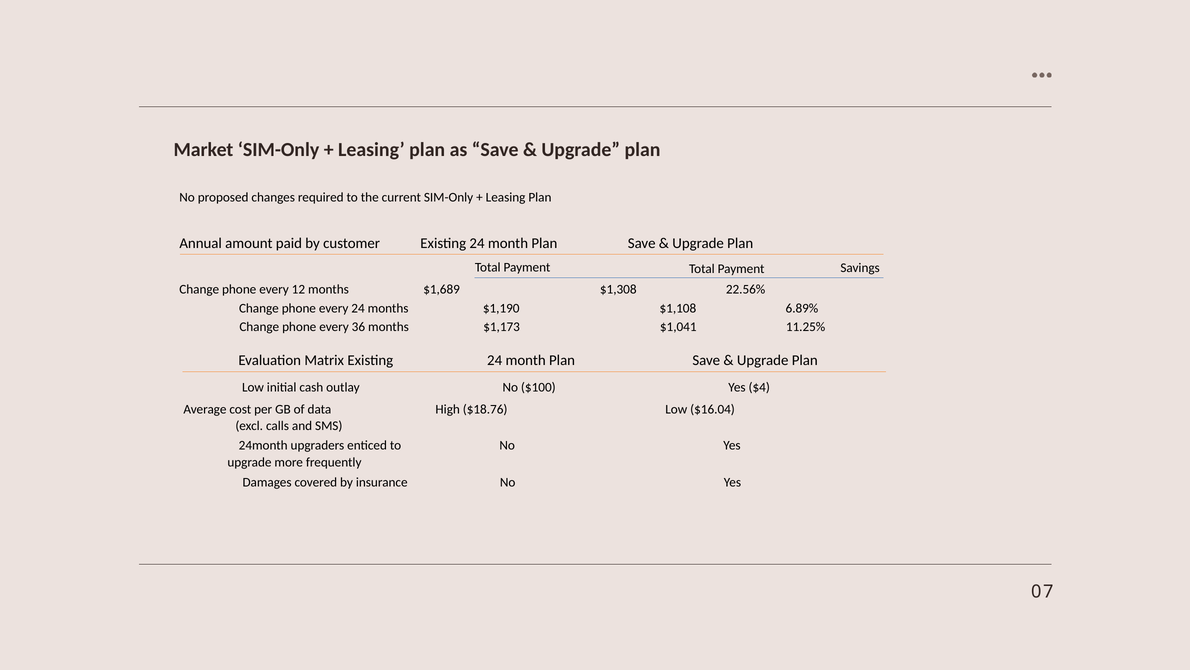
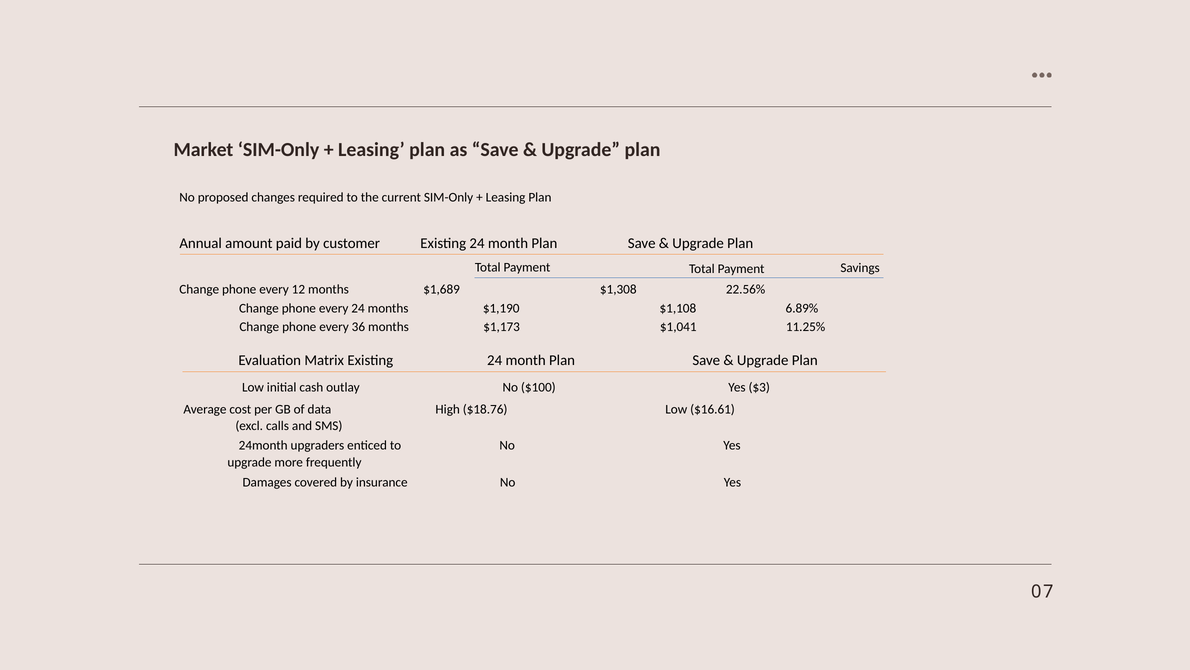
$4: $4 -> $3
$16.04: $16.04 -> $16.61
